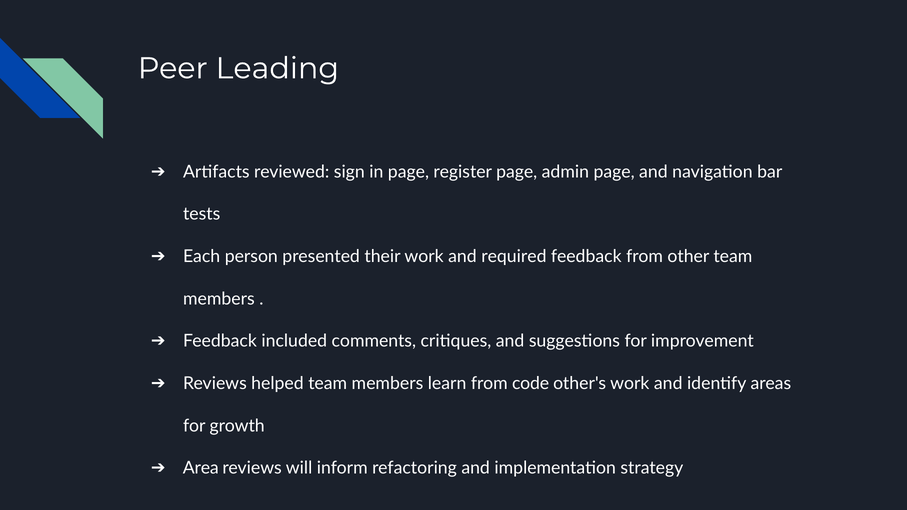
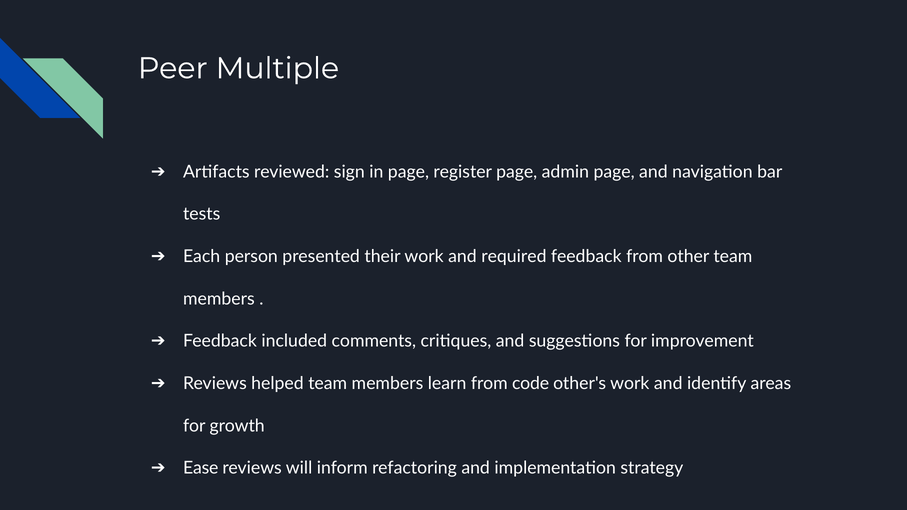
Leading: Leading -> Multiple
Area: Area -> Ease
